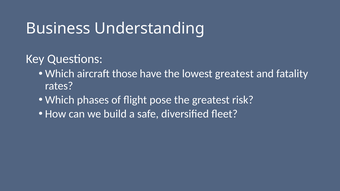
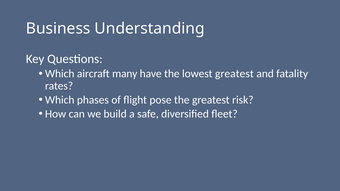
those: those -> many
